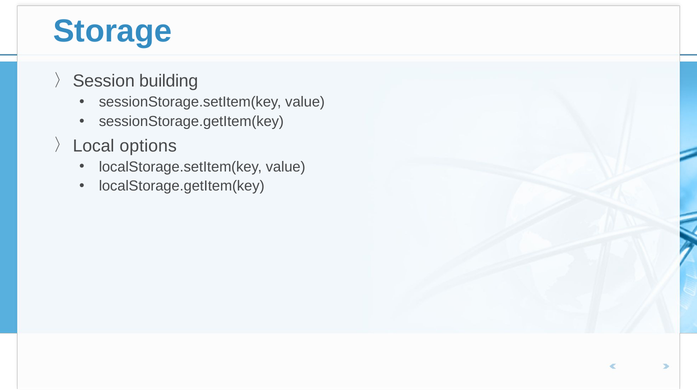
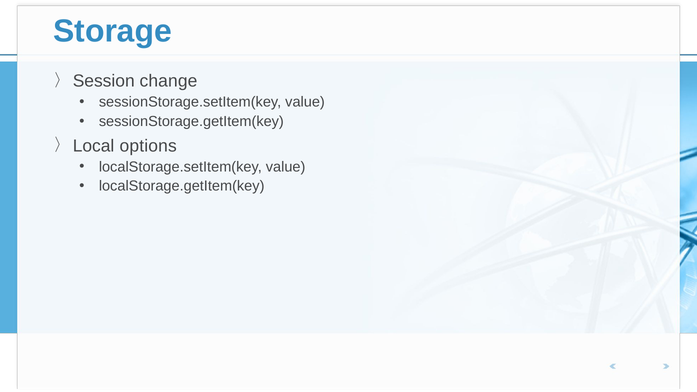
building: building -> change
